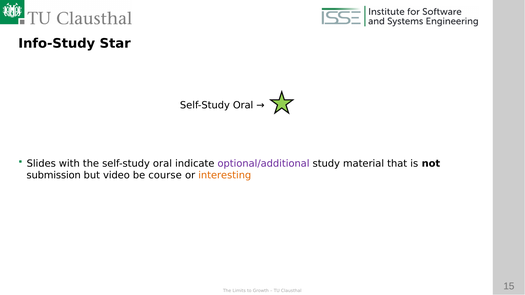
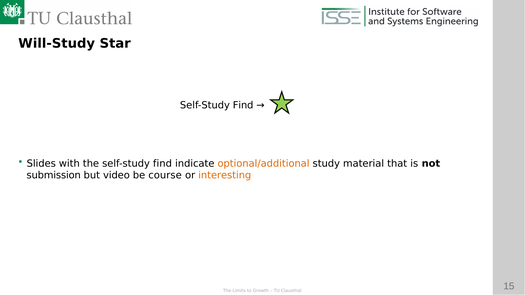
Info-Study: Info-Study -> Will-Study
Oral at (243, 105): Oral -> Find
the self-study oral: oral -> find
optional/additional colour: purple -> orange
